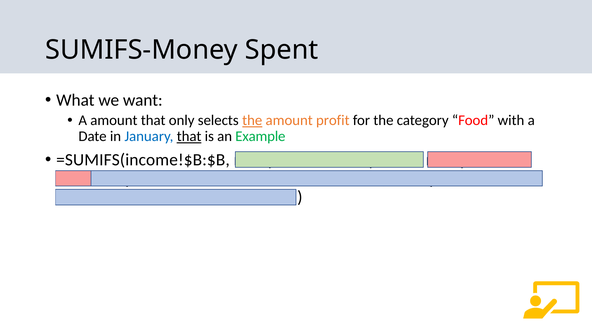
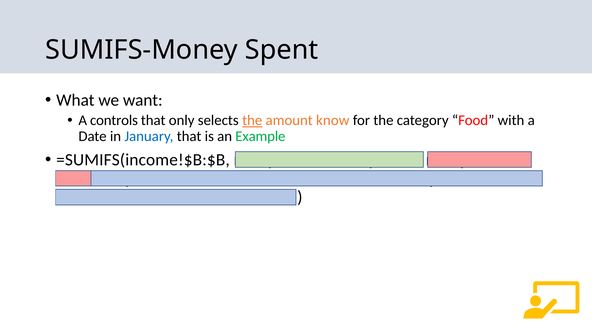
A amount: amount -> controls
profit: profit -> know
that at (189, 136) underline: present -> none
